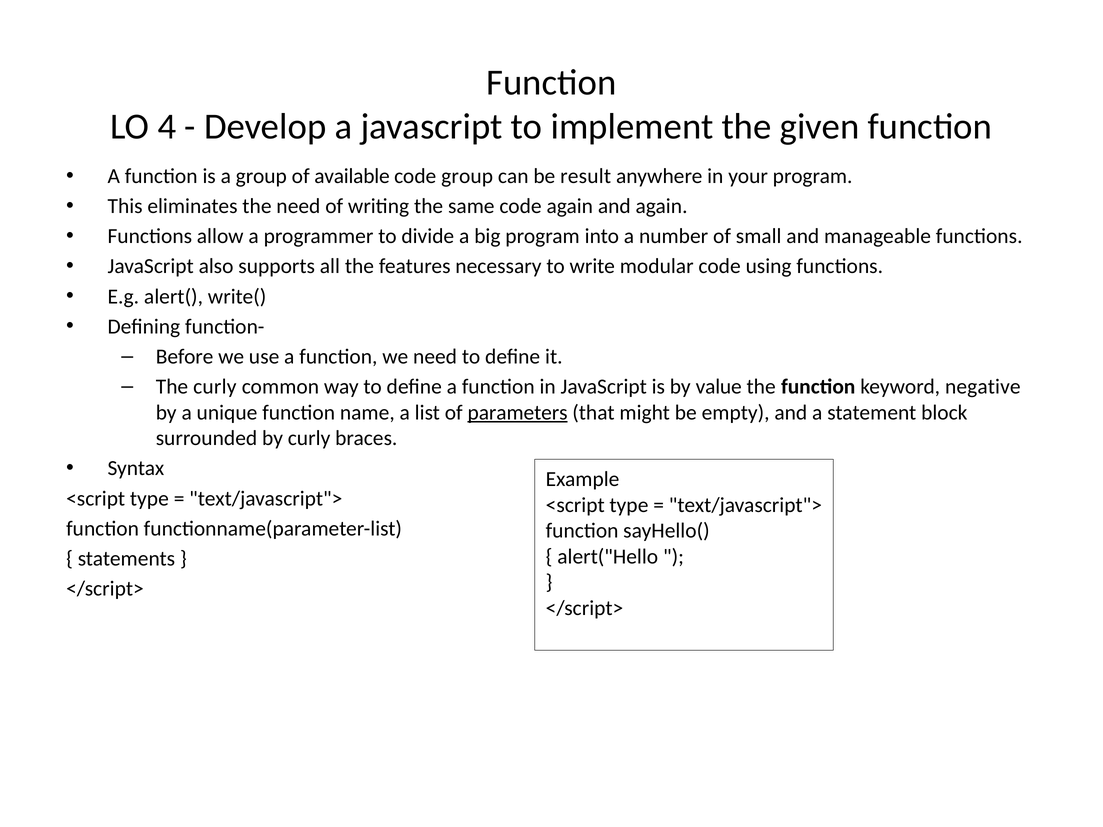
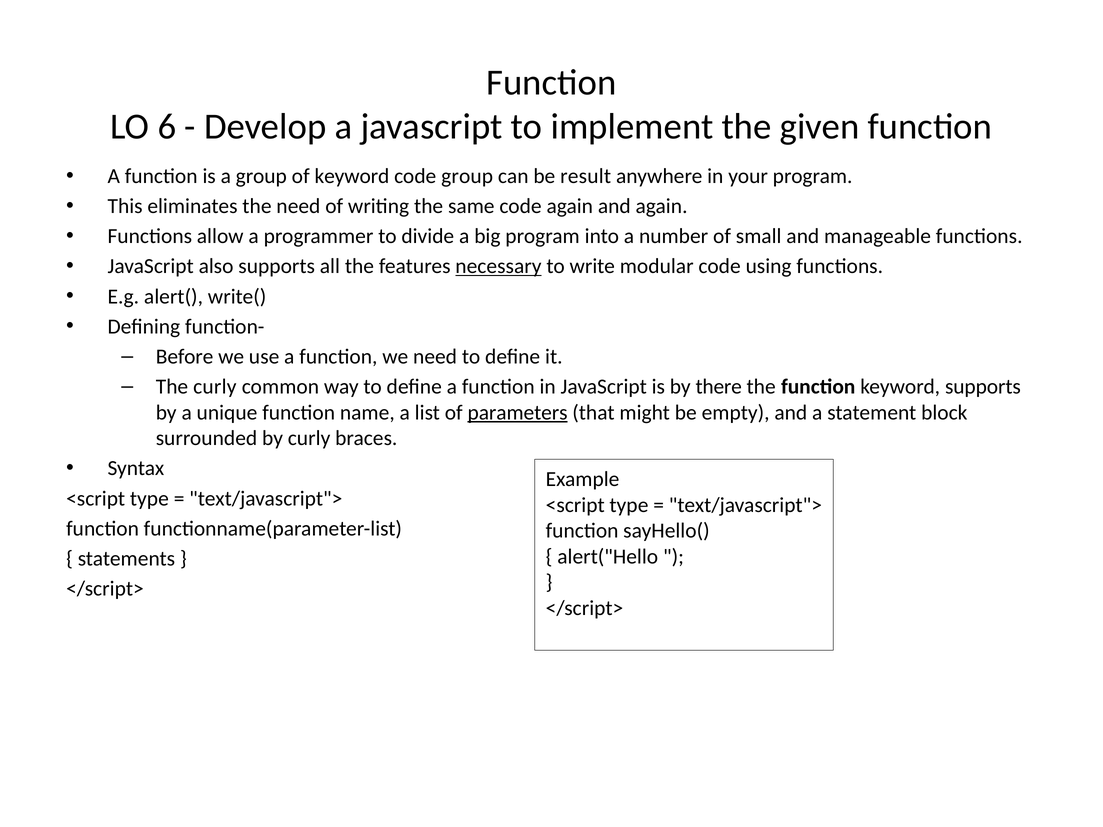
4: 4 -> 6
of available: available -> keyword
necessary underline: none -> present
value: value -> there
keyword negative: negative -> supports
